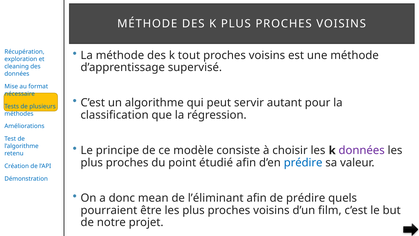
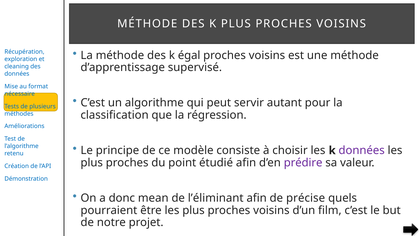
tout: tout -> égal
prédire at (303, 163) colour: blue -> purple
de prédire: prédire -> précise
